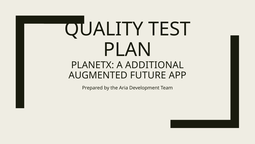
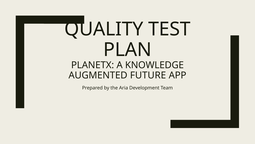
ADDITIONAL: ADDITIONAL -> KNOWLEDGE
